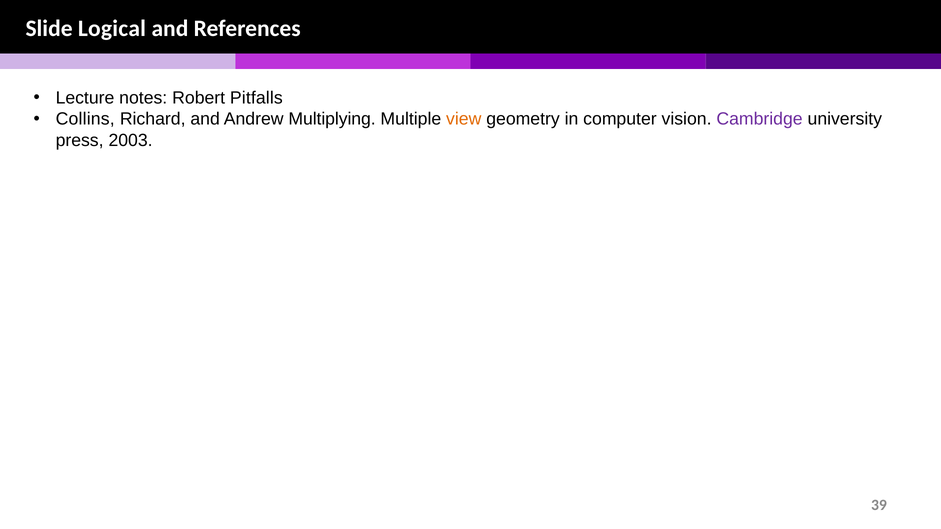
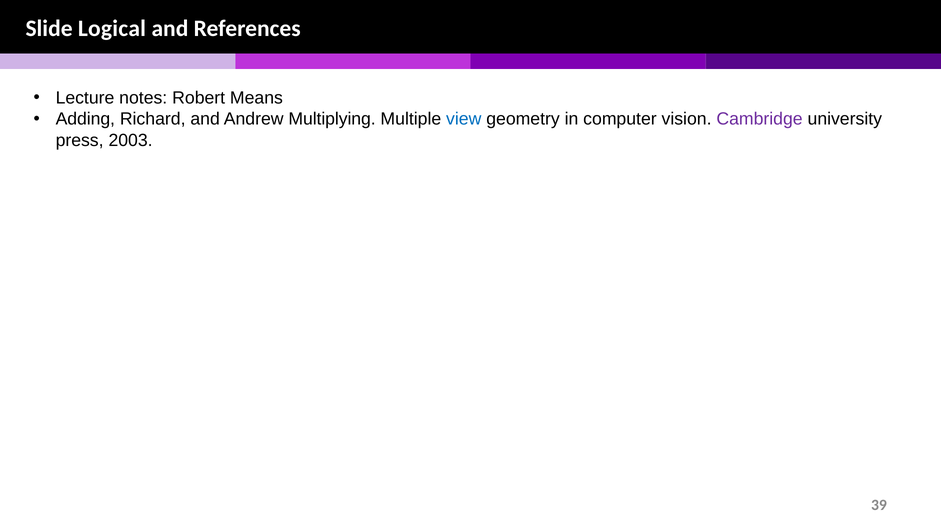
Pitfalls: Pitfalls -> Means
Collins: Collins -> Adding
view colour: orange -> blue
